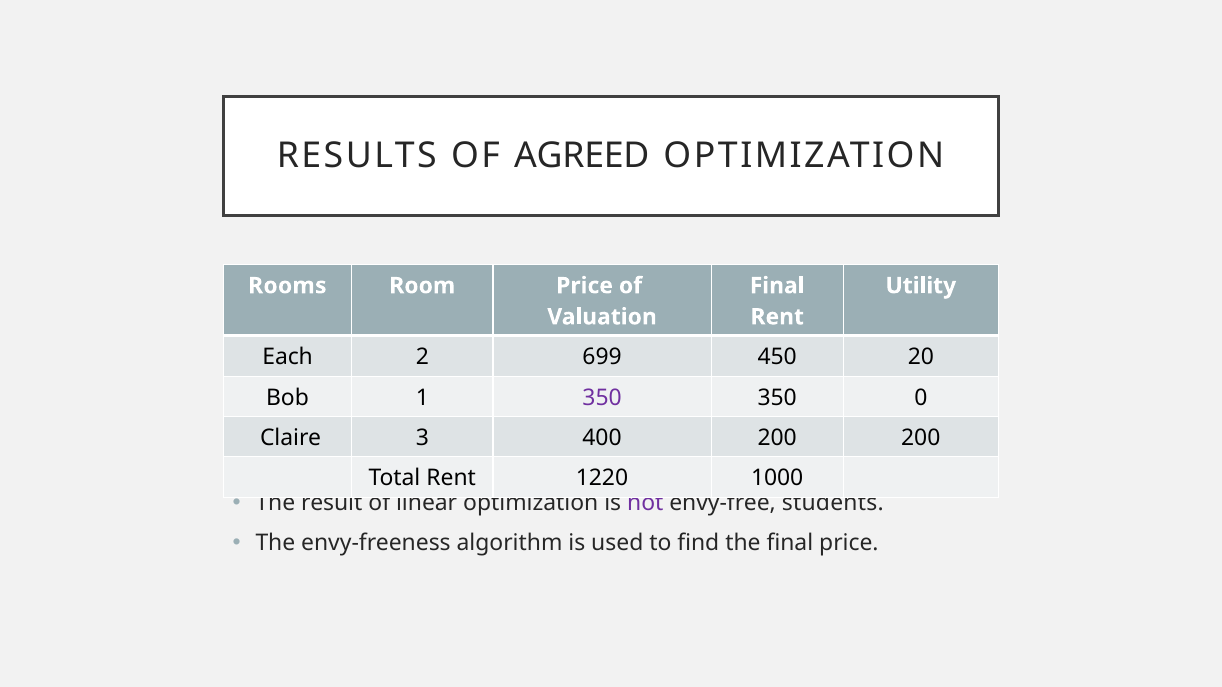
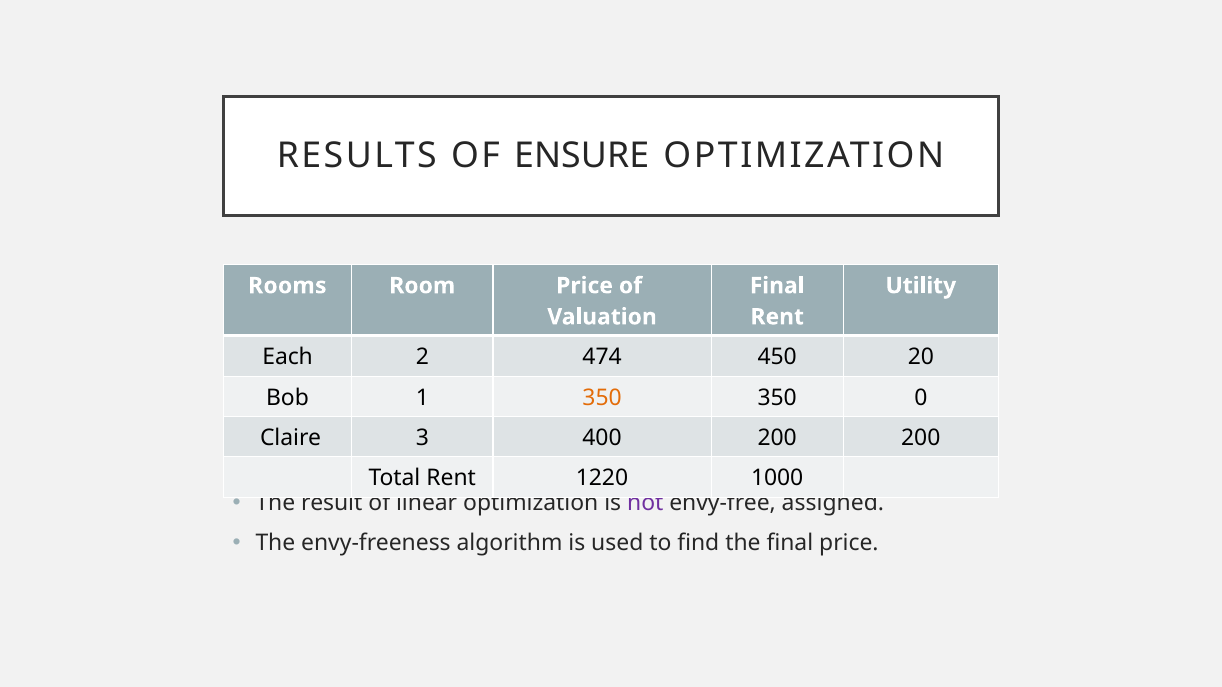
AGREED: AGREED -> ENSURE
699: 699 -> 474
350 at (602, 398) colour: purple -> orange
students: students -> assigned
